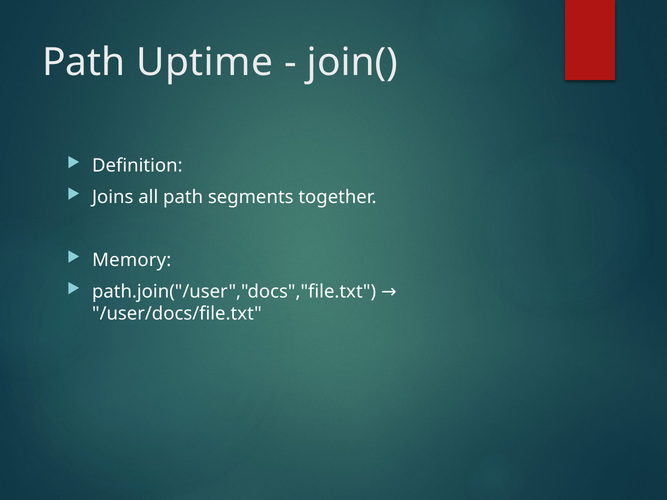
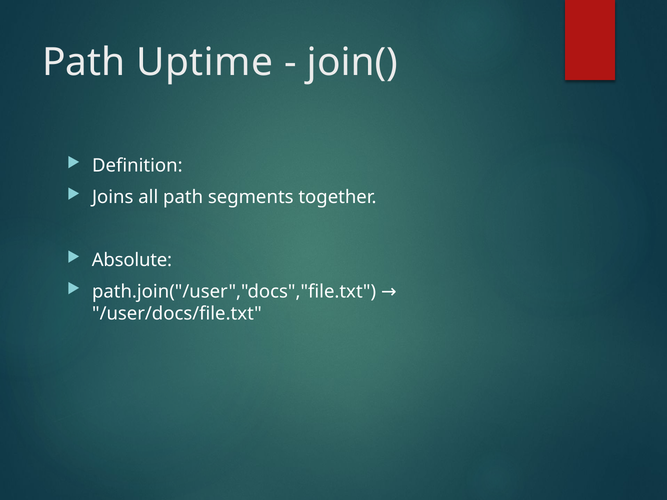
Memory: Memory -> Absolute
